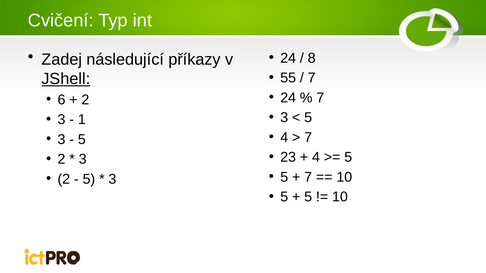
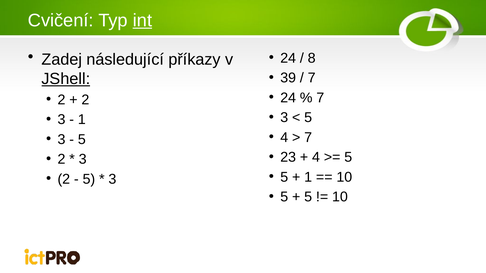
int underline: none -> present
55: 55 -> 39
6 at (61, 100): 6 -> 2
7 at (308, 177): 7 -> 1
